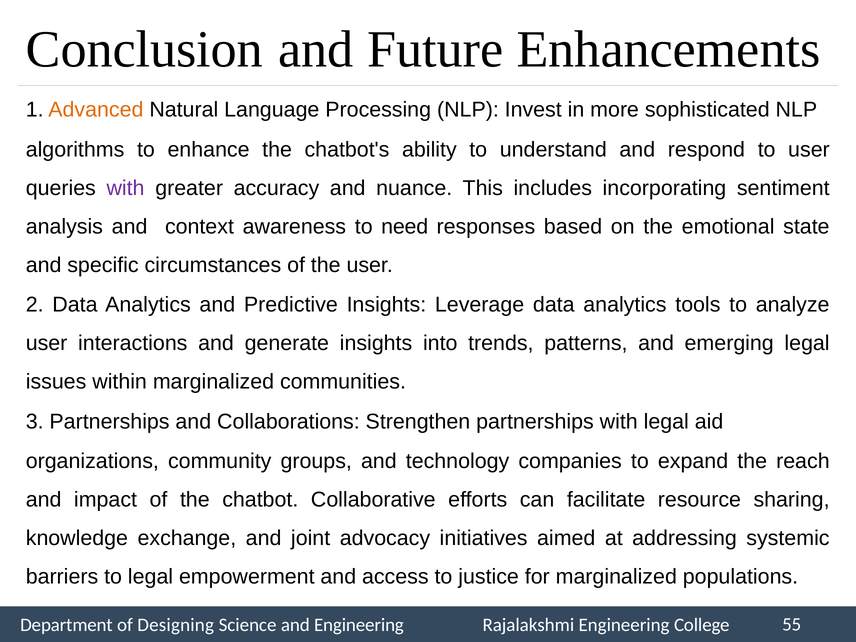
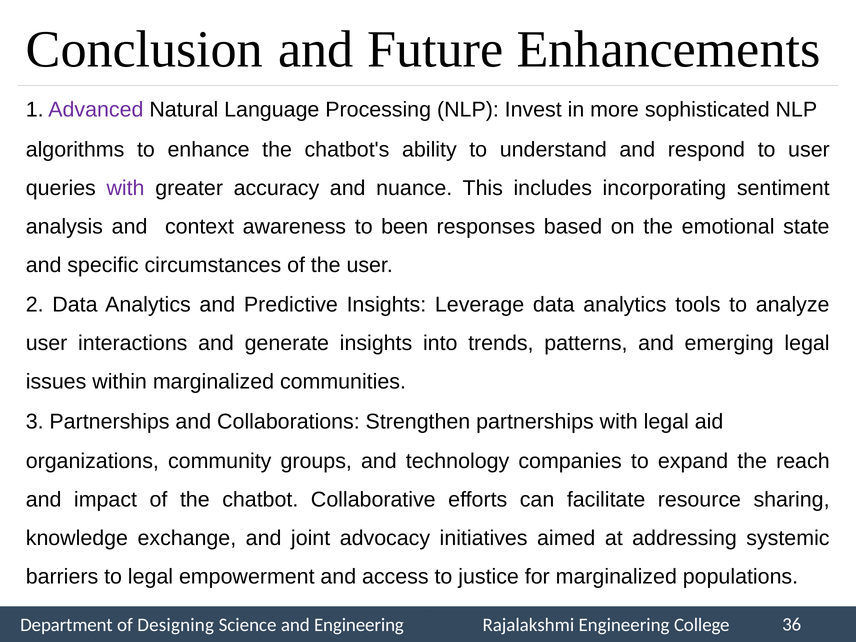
Advanced colour: orange -> purple
need: need -> been
55: 55 -> 36
